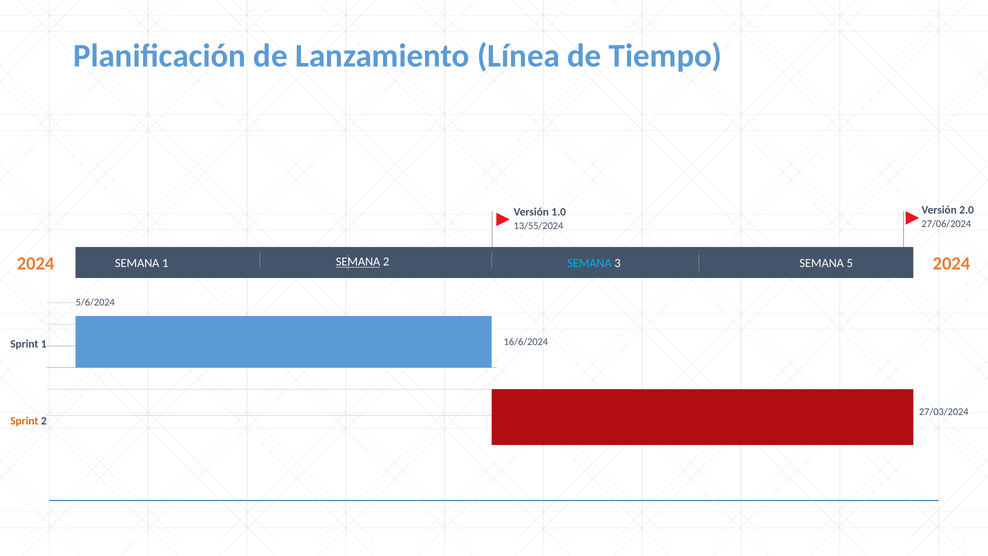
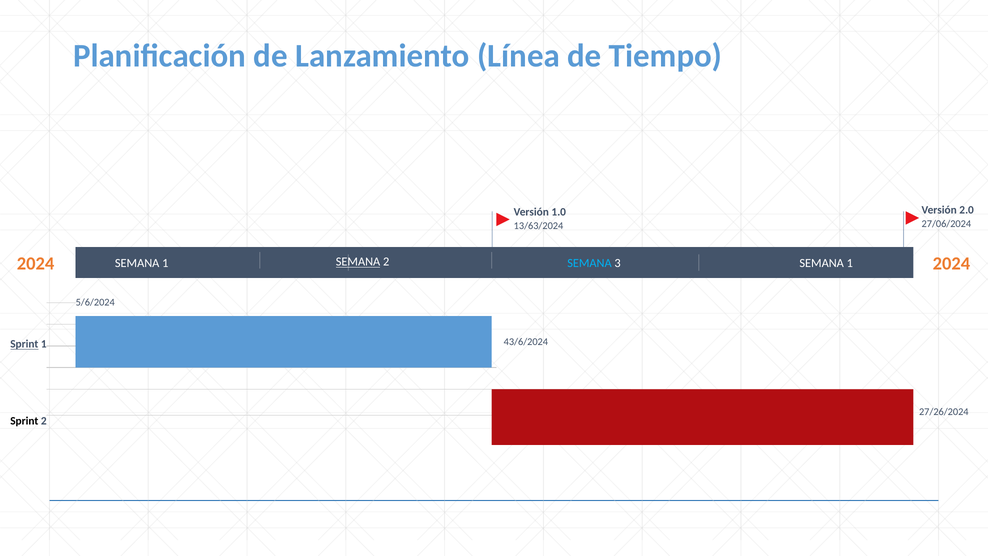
13/55/2024: 13/55/2024 -> 13/63/2024
3 SEMANA 5: 5 -> 1
16/6/2024: 16/6/2024 -> 43/6/2024
Sprint at (24, 344) underline: none -> present
27/03/2024: 27/03/2024 -> 27/26/2024
Sprint at (24, 421) colour: orange -> black
